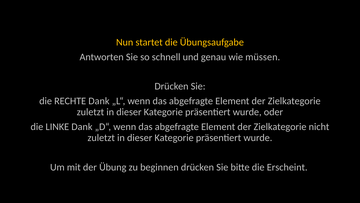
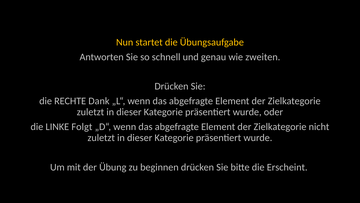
müssen: müssen -> zweiten
LINKE Dank: Dank -> Folgt
